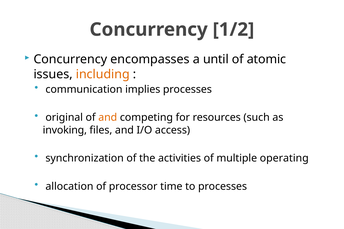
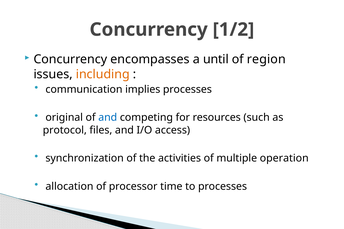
atomic: atomic -> region
and at (108, 118) colour: orange -> blue
invoking: invoking -> protocol
operating: operating -> operation
